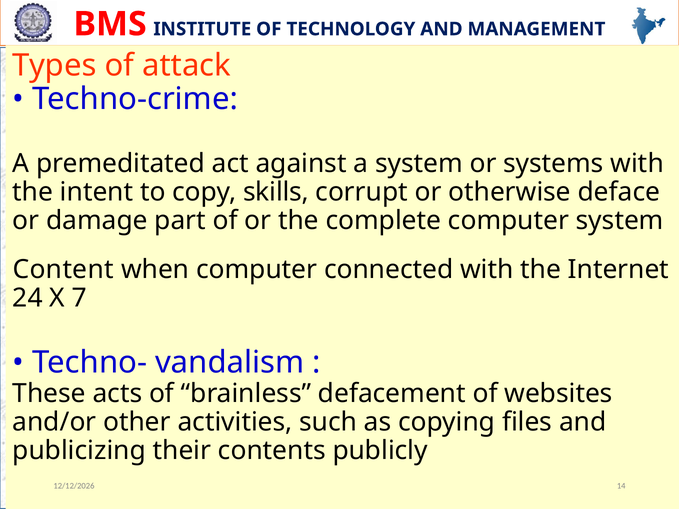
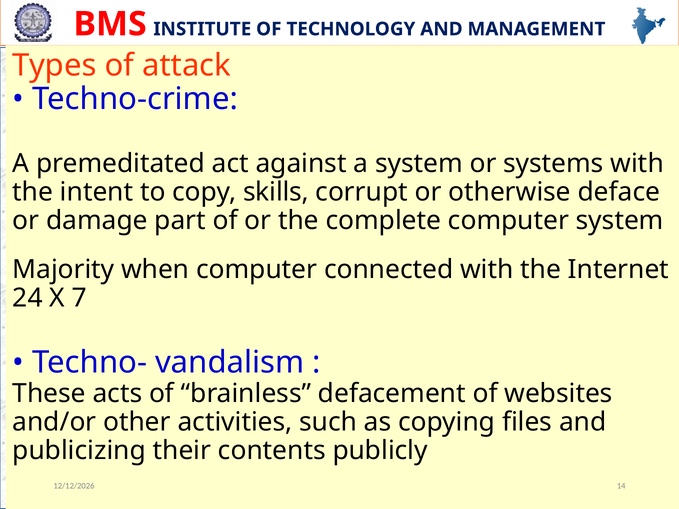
Content: Content -> Majority
